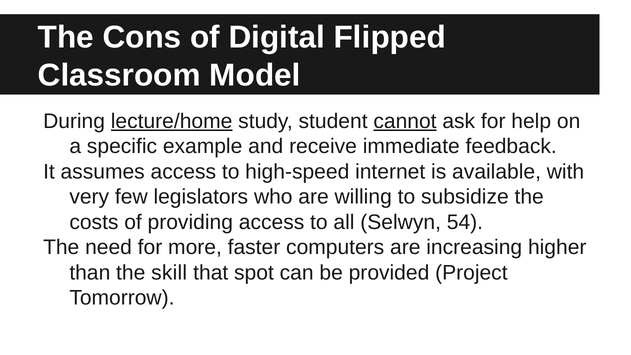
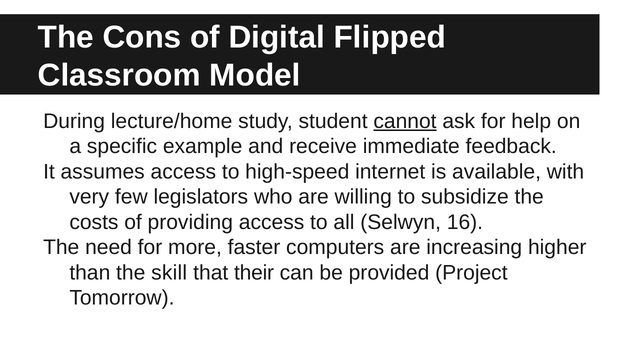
lecture/home underline: present -> none
54: 54 -> 16
spot: spot -> their
